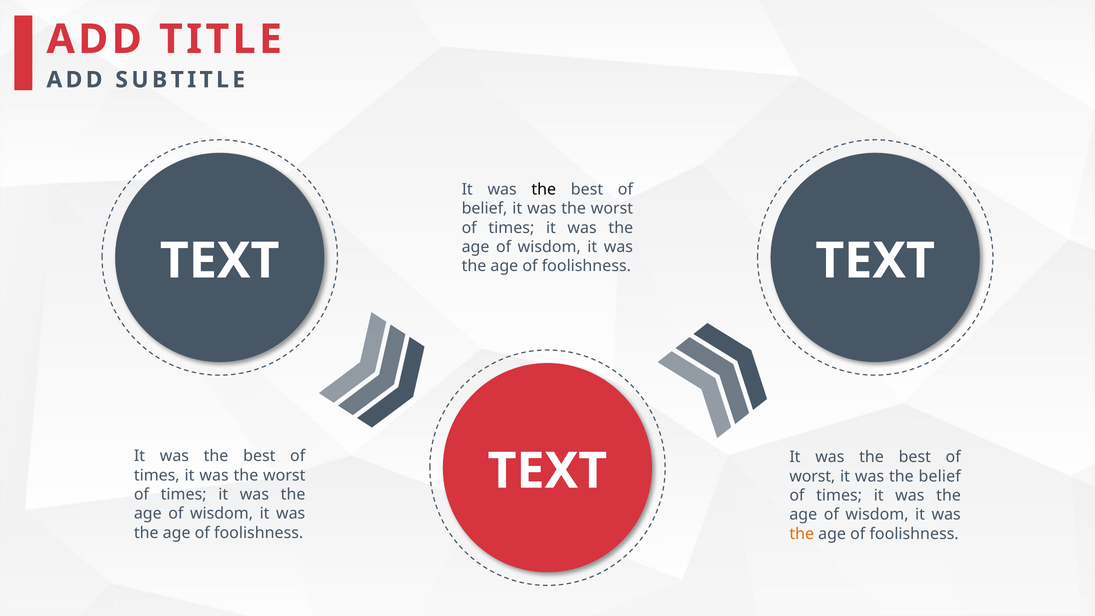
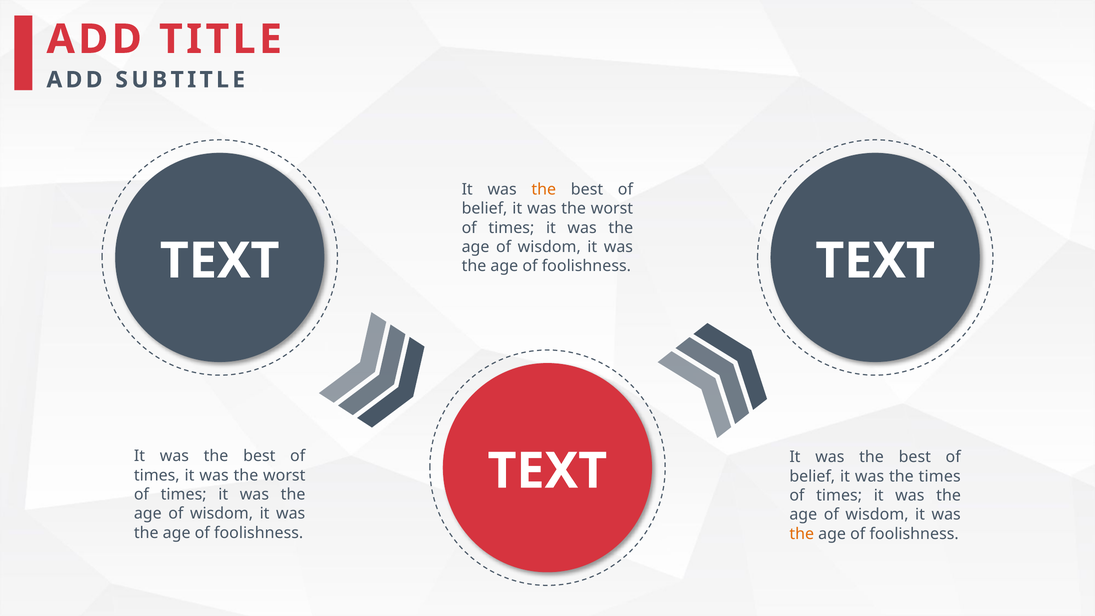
the at (544, 189) colour: black -> orange
worst at (812, 476): worst -> belief
the belief: belief -> times
